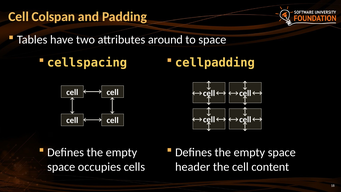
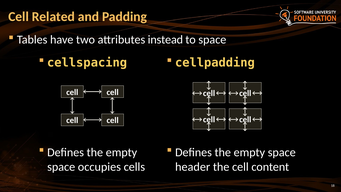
Colspan: Colspan -> Related
around: around -> instead
